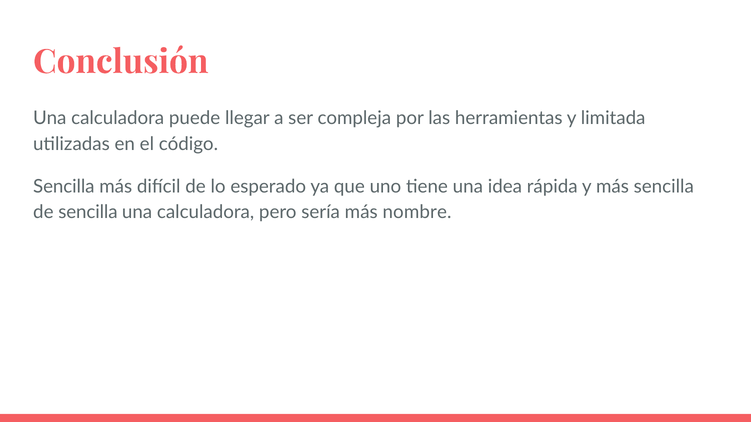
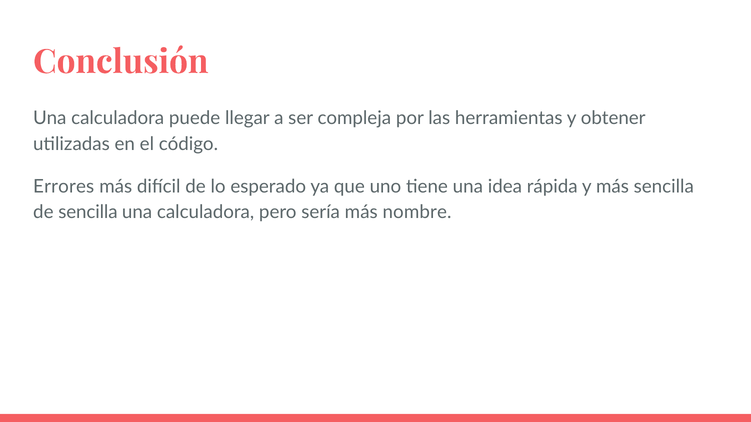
limitada: limitada -> obtener
Sencilla at (64, 187): Sencilla -> Errores
